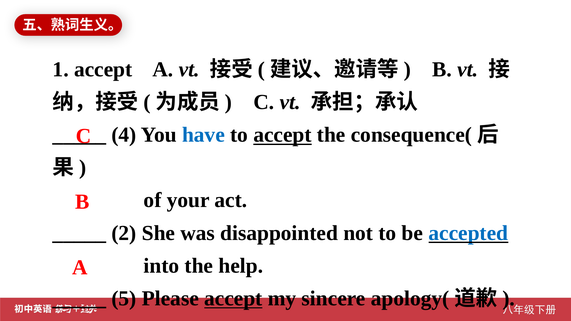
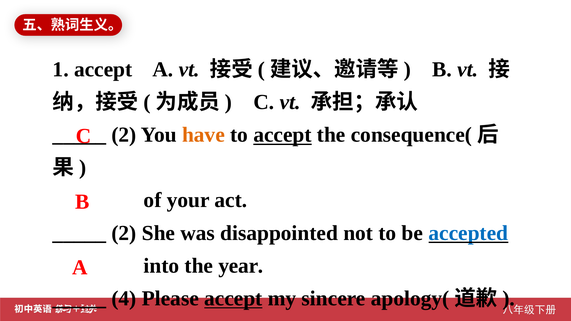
4 at (124, 135): 4 -> 2
have colour: blue -> orange
help: help -> year
5: 5 -> 4
